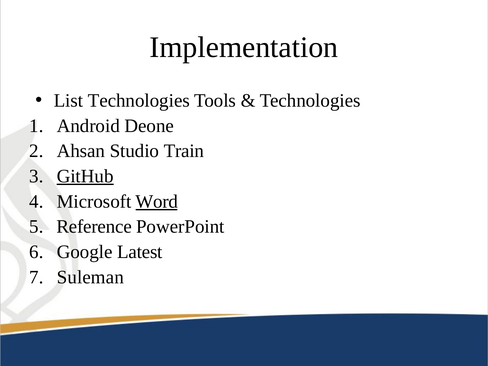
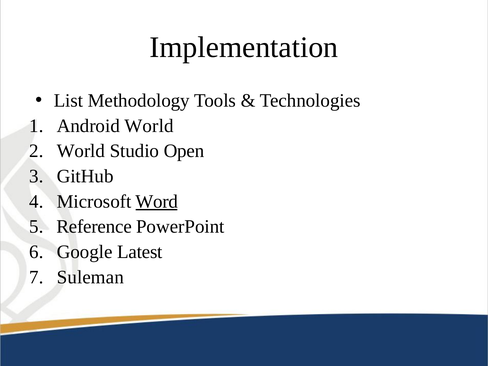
List Technologies: Technologies -> Methodology
Android Deone: Deone -> World
Ahsan at (81, 151): Ahsan -> World
Train: Train -> Open
GitHub underline: present -> none
